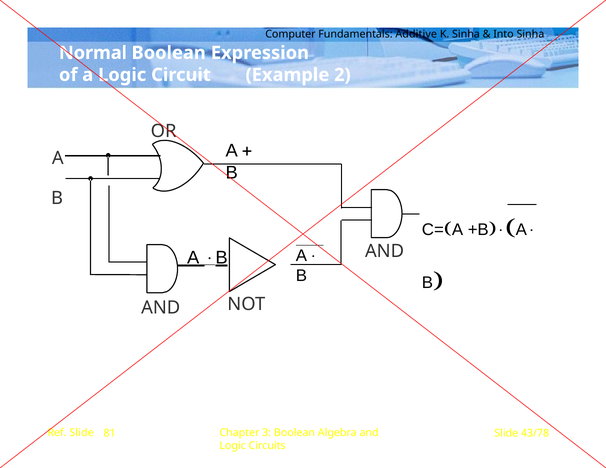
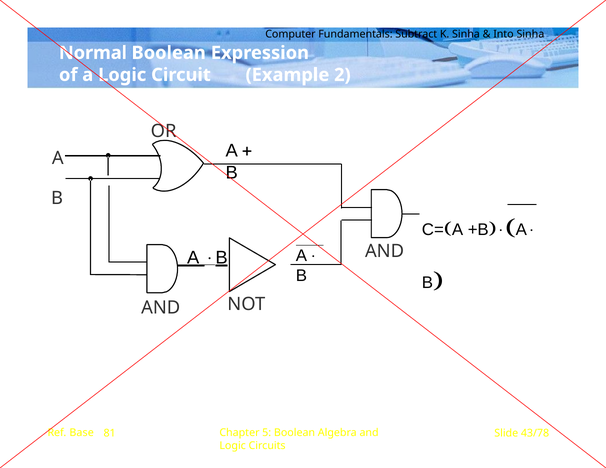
Additive: Additive -> Subtract
Ref Slide: Slide -> Base
3: 3 -> 5
